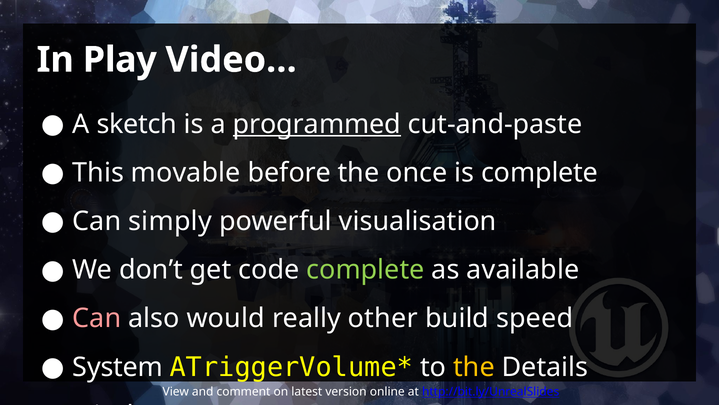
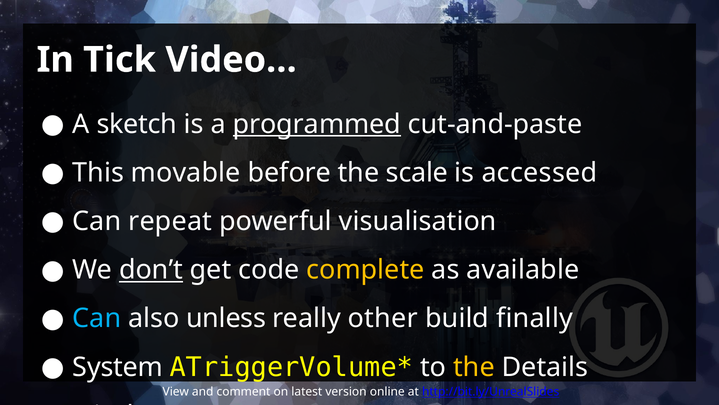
Play: Play -> Tick
once: once -> scale
is complete: complete -> accessed
simply: simply -> repeat
don’t underline: none -> present
complete at (365, 270) colour: light green -> yellow
Can at (97, 318) colour: pink -> light blue
would: would -> unless
speed: speed -> finally
